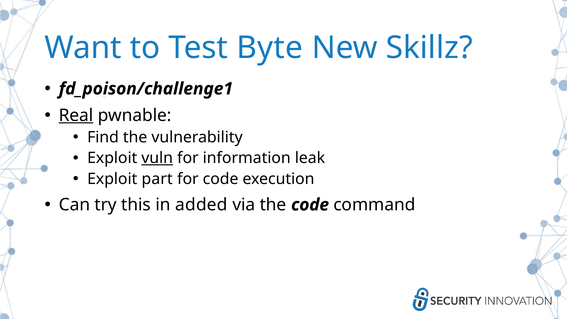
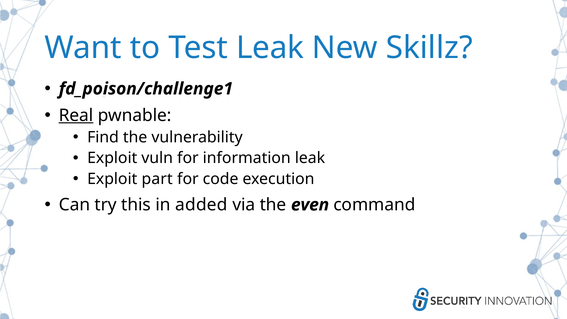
Test Byte: Byte -> Leak
vuln underline: present -> none
the code: code -> even
